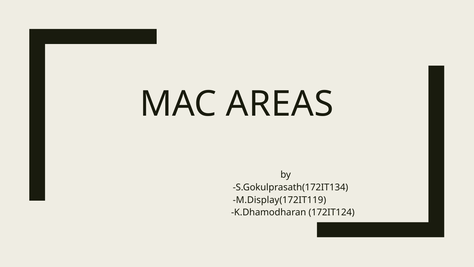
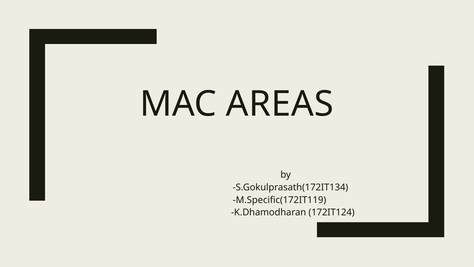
M.Display(172IT119: M.Display(172IT119 -> M.Specific(172IT119
